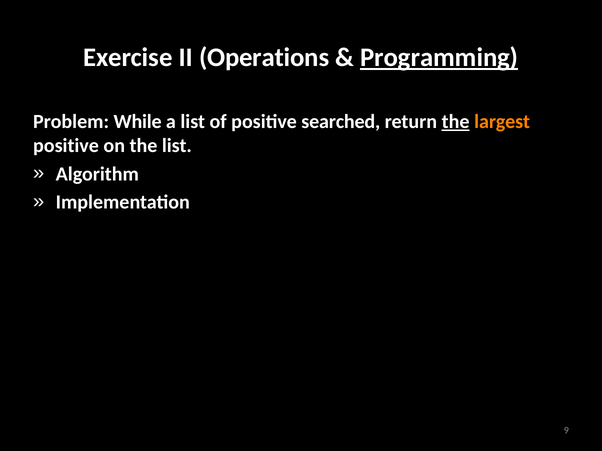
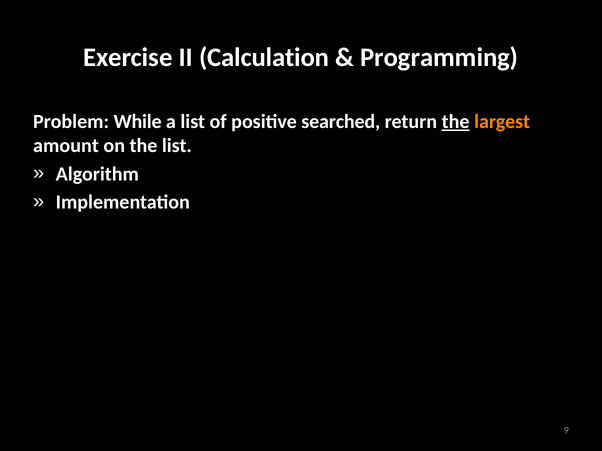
Operations: Operations -> Calculation
Programming underline: present -> none
positive at (66, 146): positive -> amount
